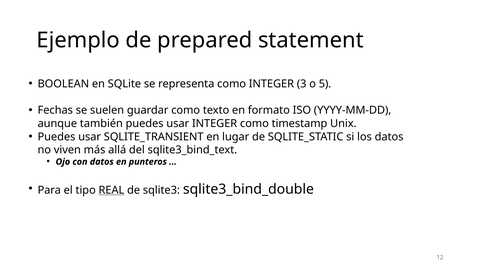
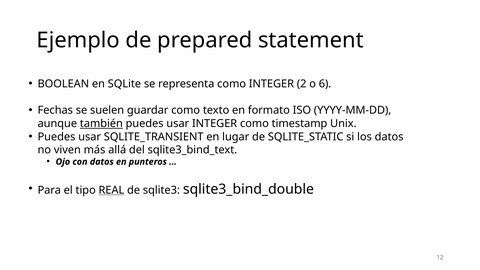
3: 3 -> 2
5: 5 -> 6
también underline: none -> present
